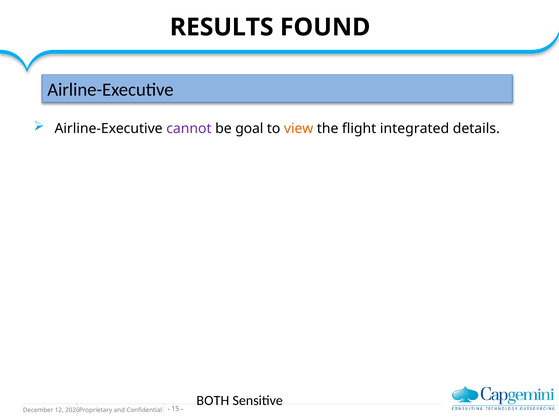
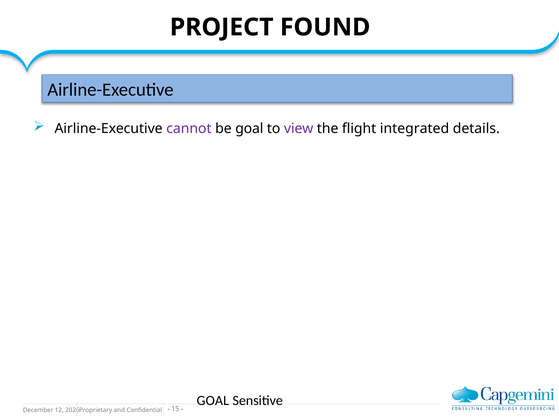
RESULTS: RESULTS -> PROJECT
view colour: orange -> purple
BOTH at (213, 401): BOTH -> GOAL
